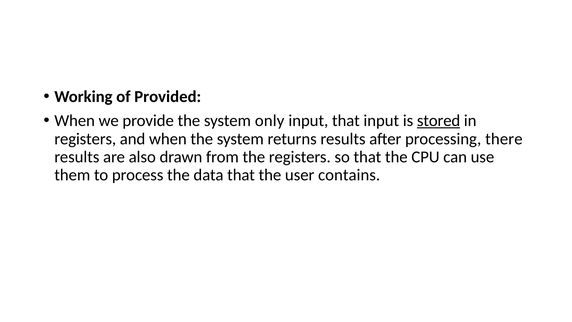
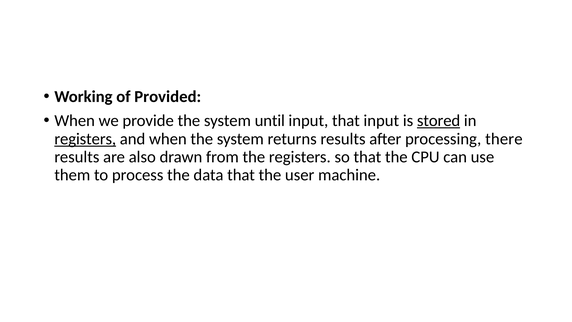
only: only -> until
registers at (85, 139) underline: none -> present
contains: contains -> machine
